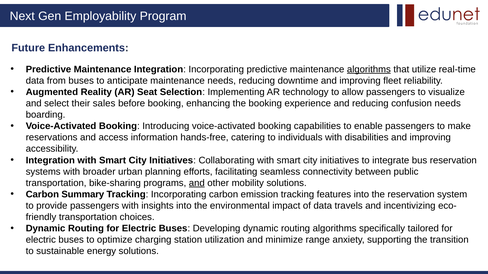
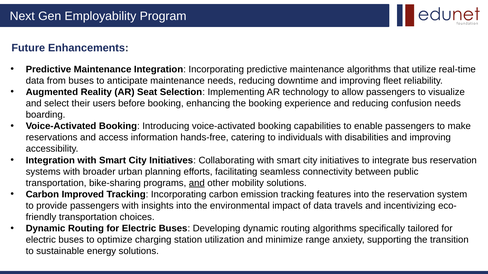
algorithms at (369, 69) underline: present -> none
sales: sales -> users
Summary: Summary -> Improved
